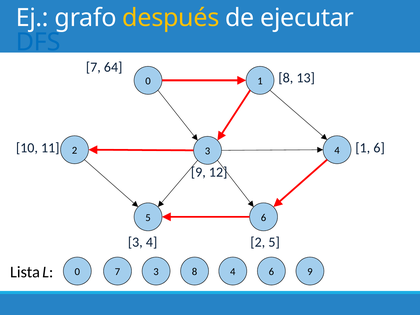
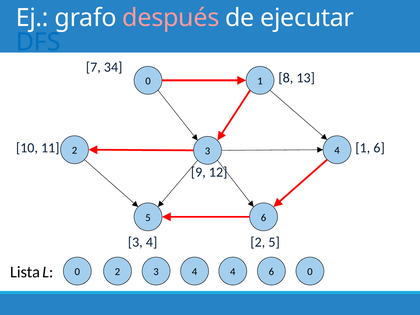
después colour: yellow -> pink
64: 64 -> 34
0 7: 7 -> 2
8 at (195, 272): 8 -> 4
6 9: 9 -> 0
